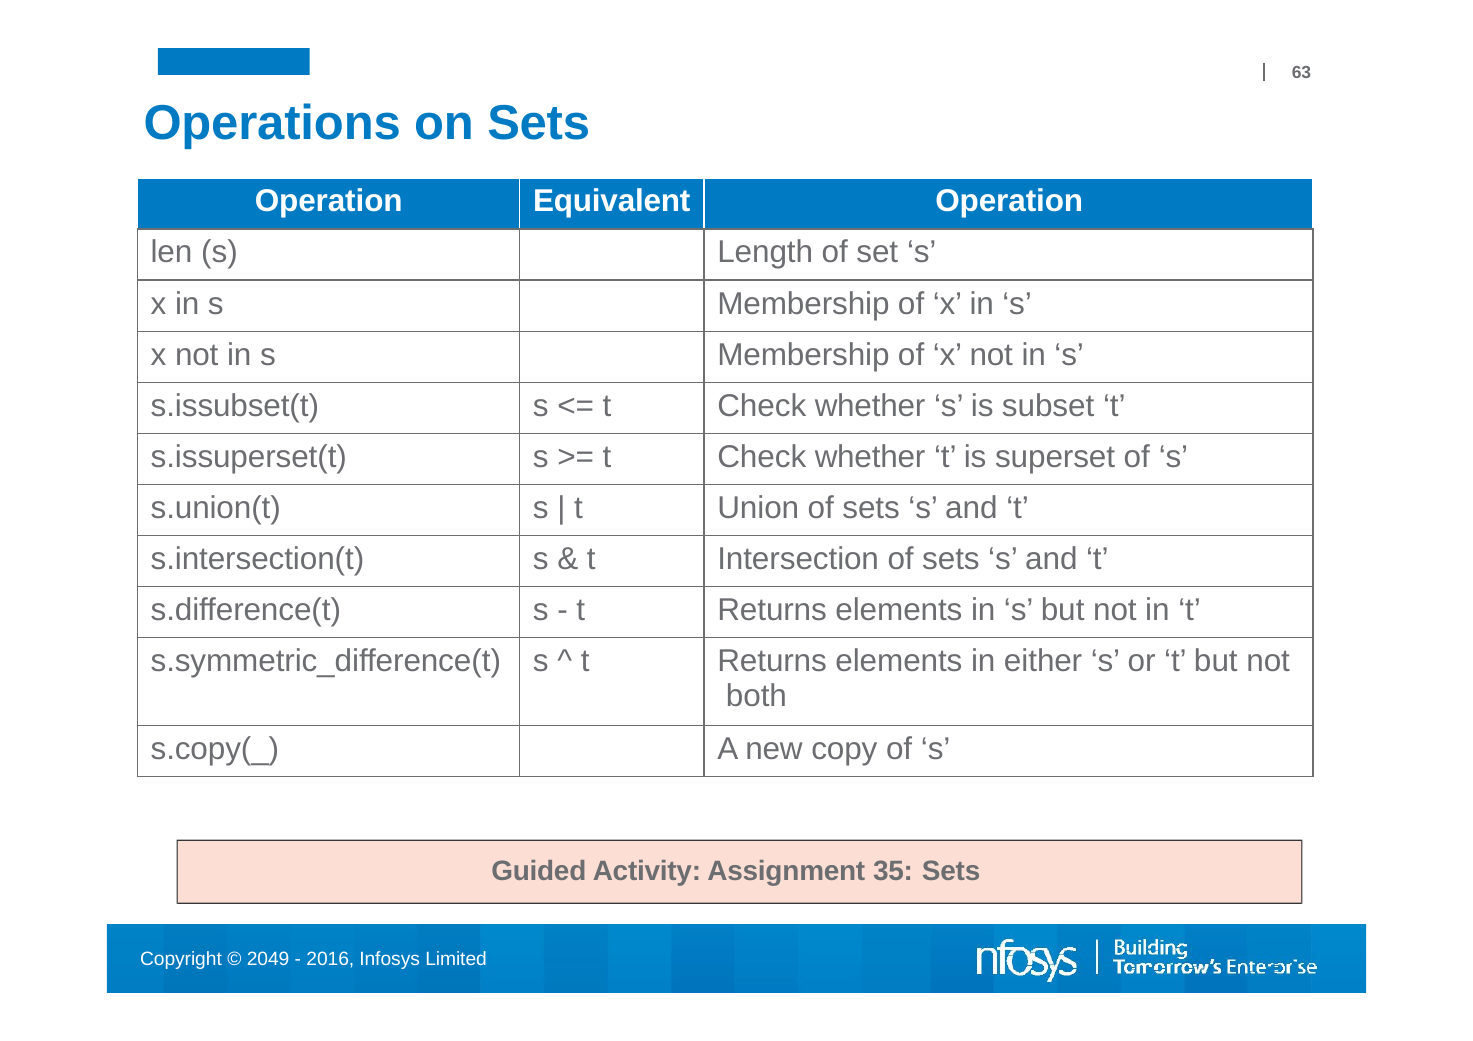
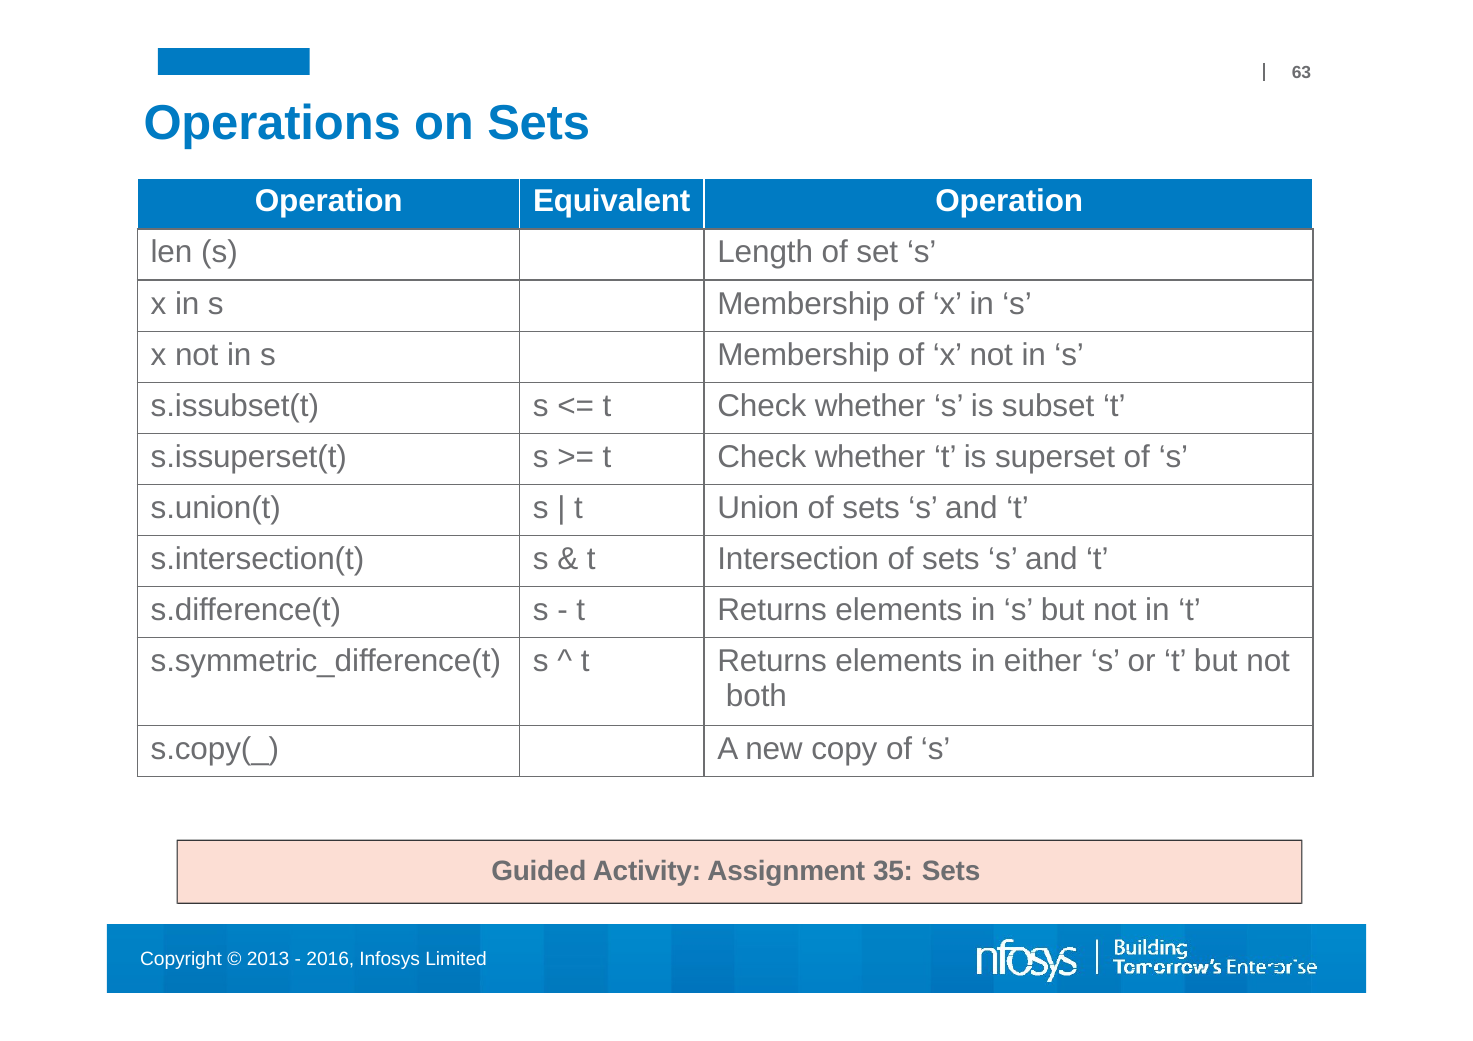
2049: 2049 -> 2013
